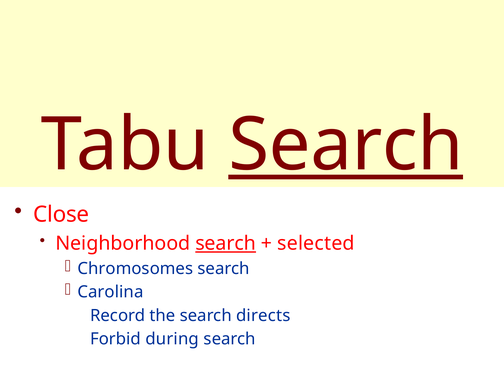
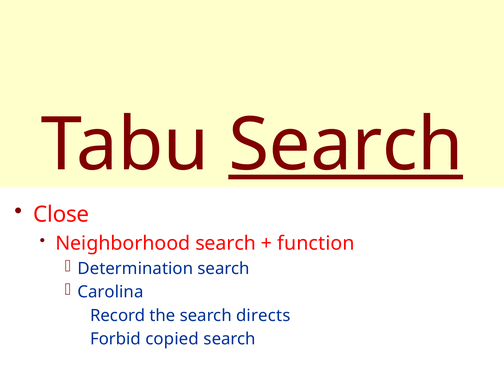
search at (226, 244) underline: present -> none
selected: selected -> function
Chromosomes: Chromosomes -> Determination
during: during -> copied
